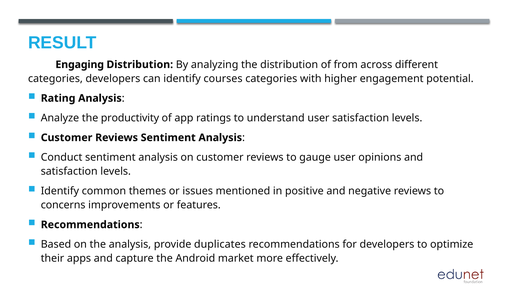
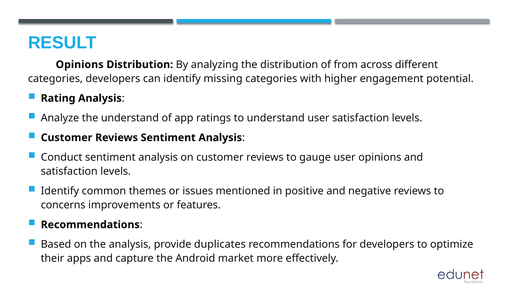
Engaging at (80, 65): Engaging -> Opinions
courses: courses -> missing
the productivity: productivity -> understand
